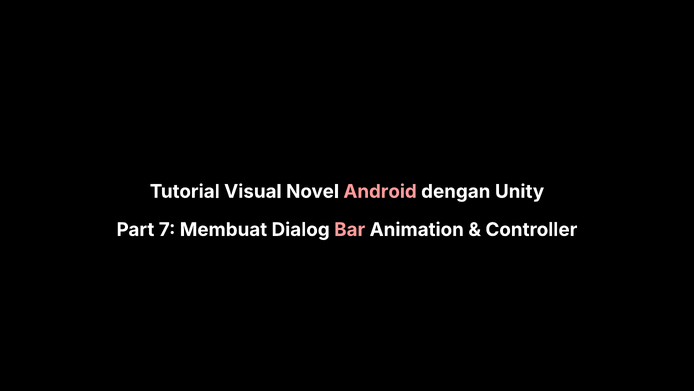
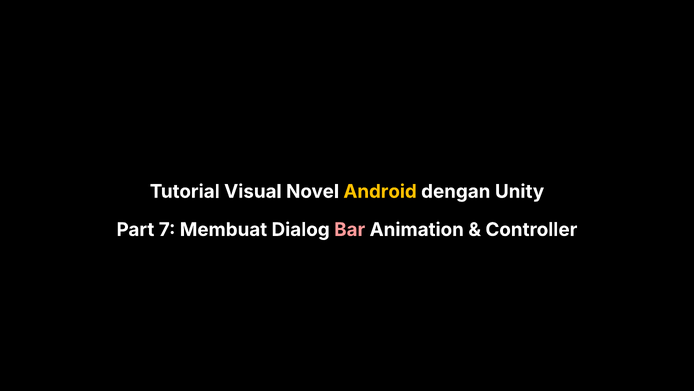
Android colour: pink -> yellow
